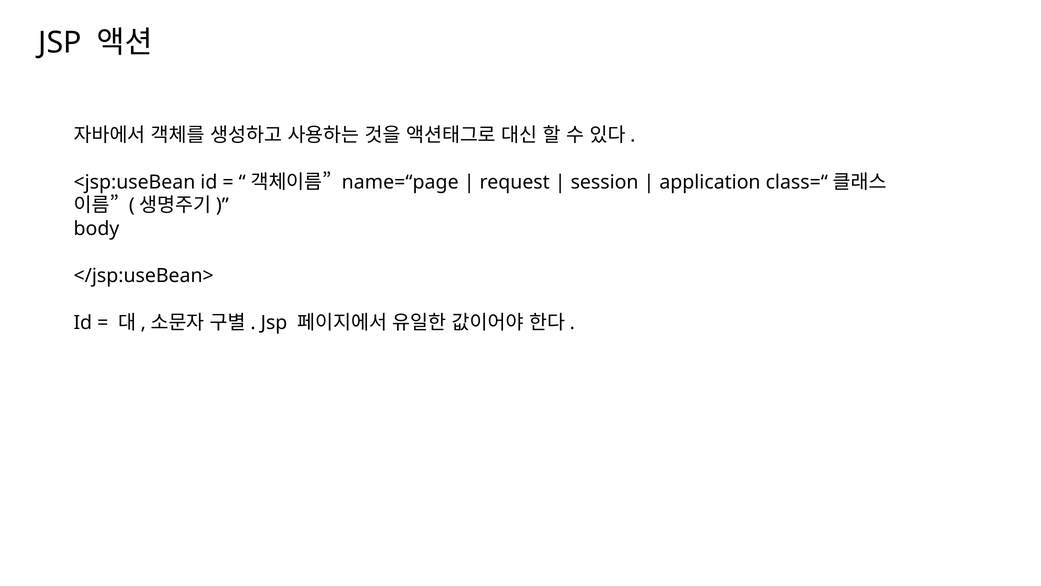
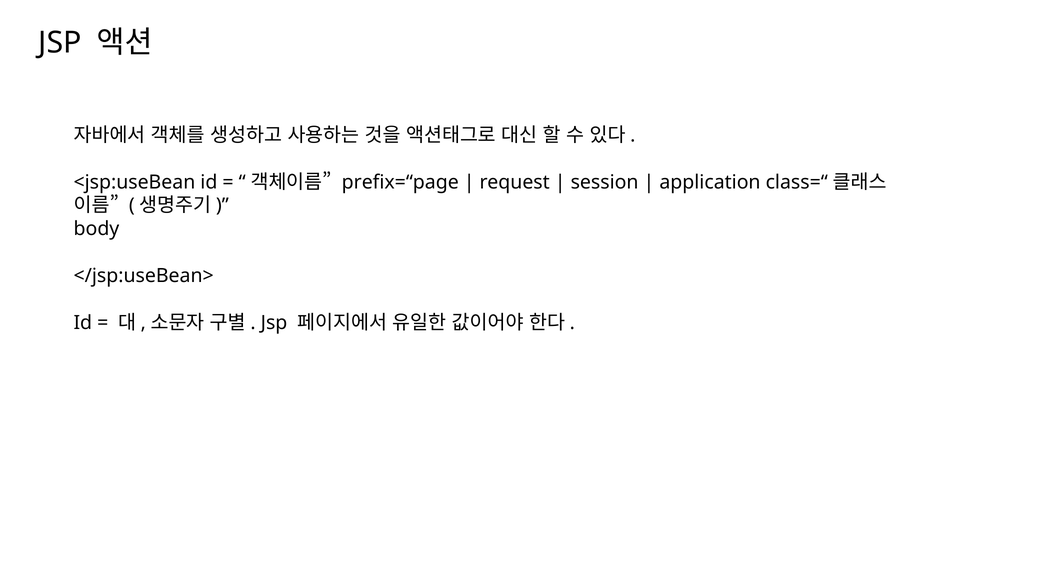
name=“page: name=“page -> prefix=“page
